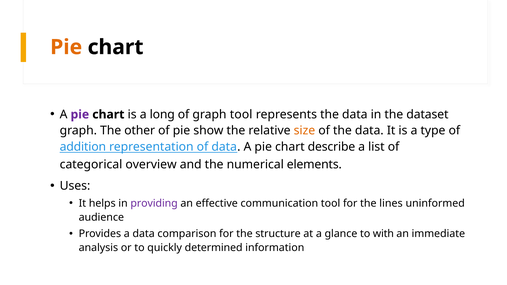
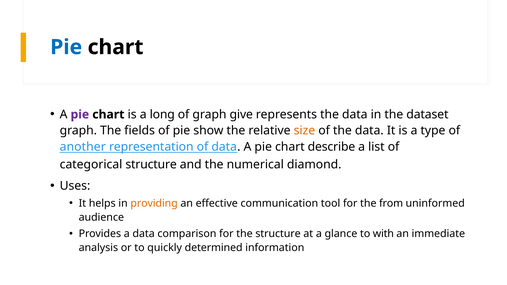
Pie at (66, 47) colour: orange -> blue
graph tool: tool -> give
other: other -> fields
addition: addition -> another
categorical overview: overview -> structure
elements: elements -> diamond
providing colour: purple -> orange
lines: lines -> from
